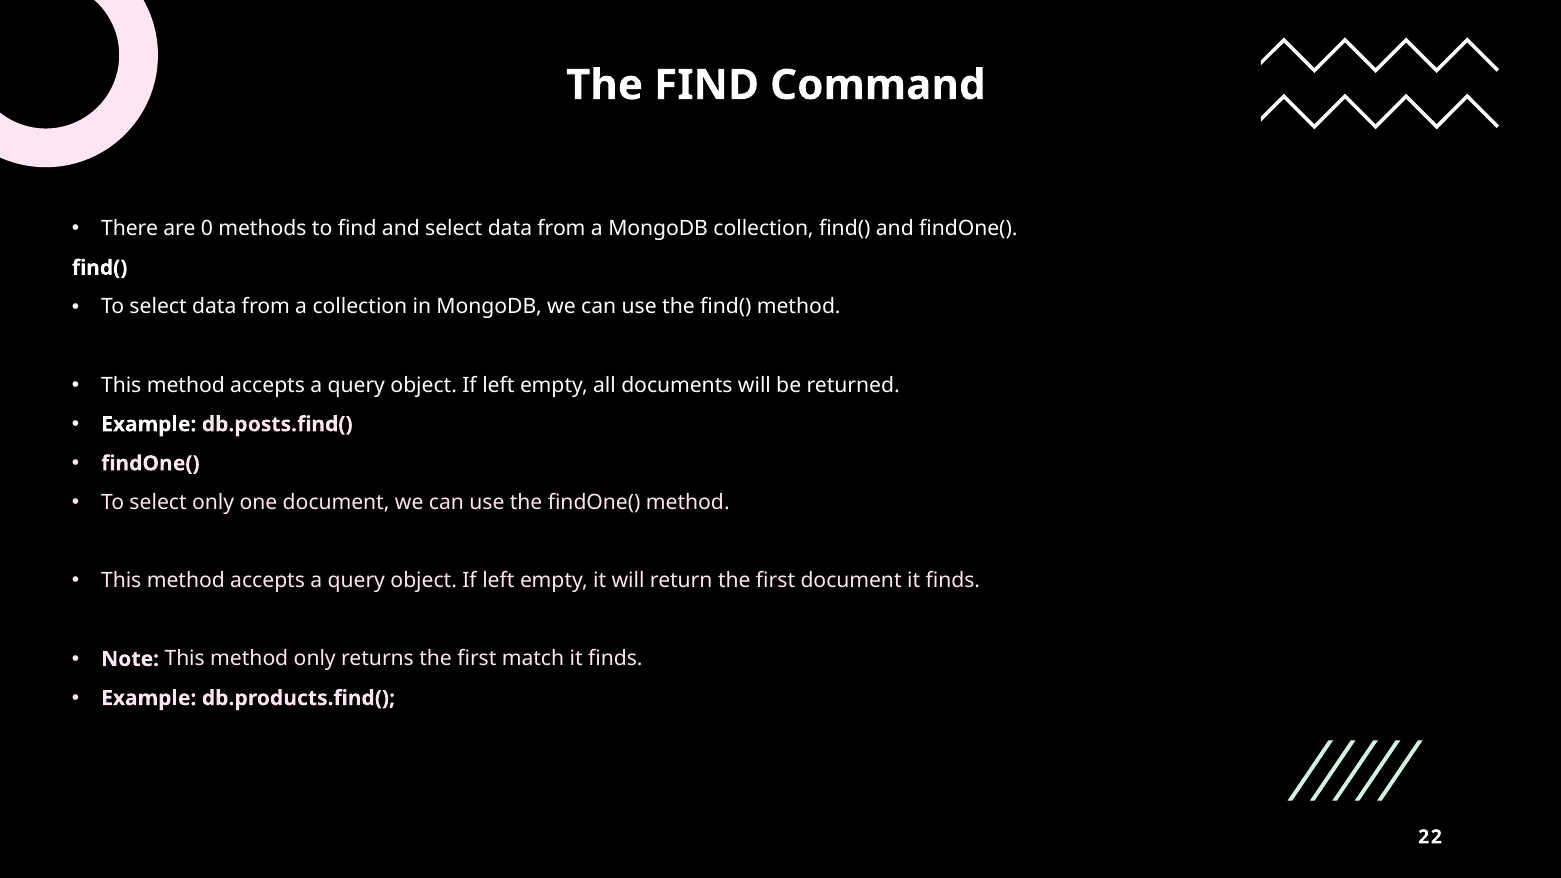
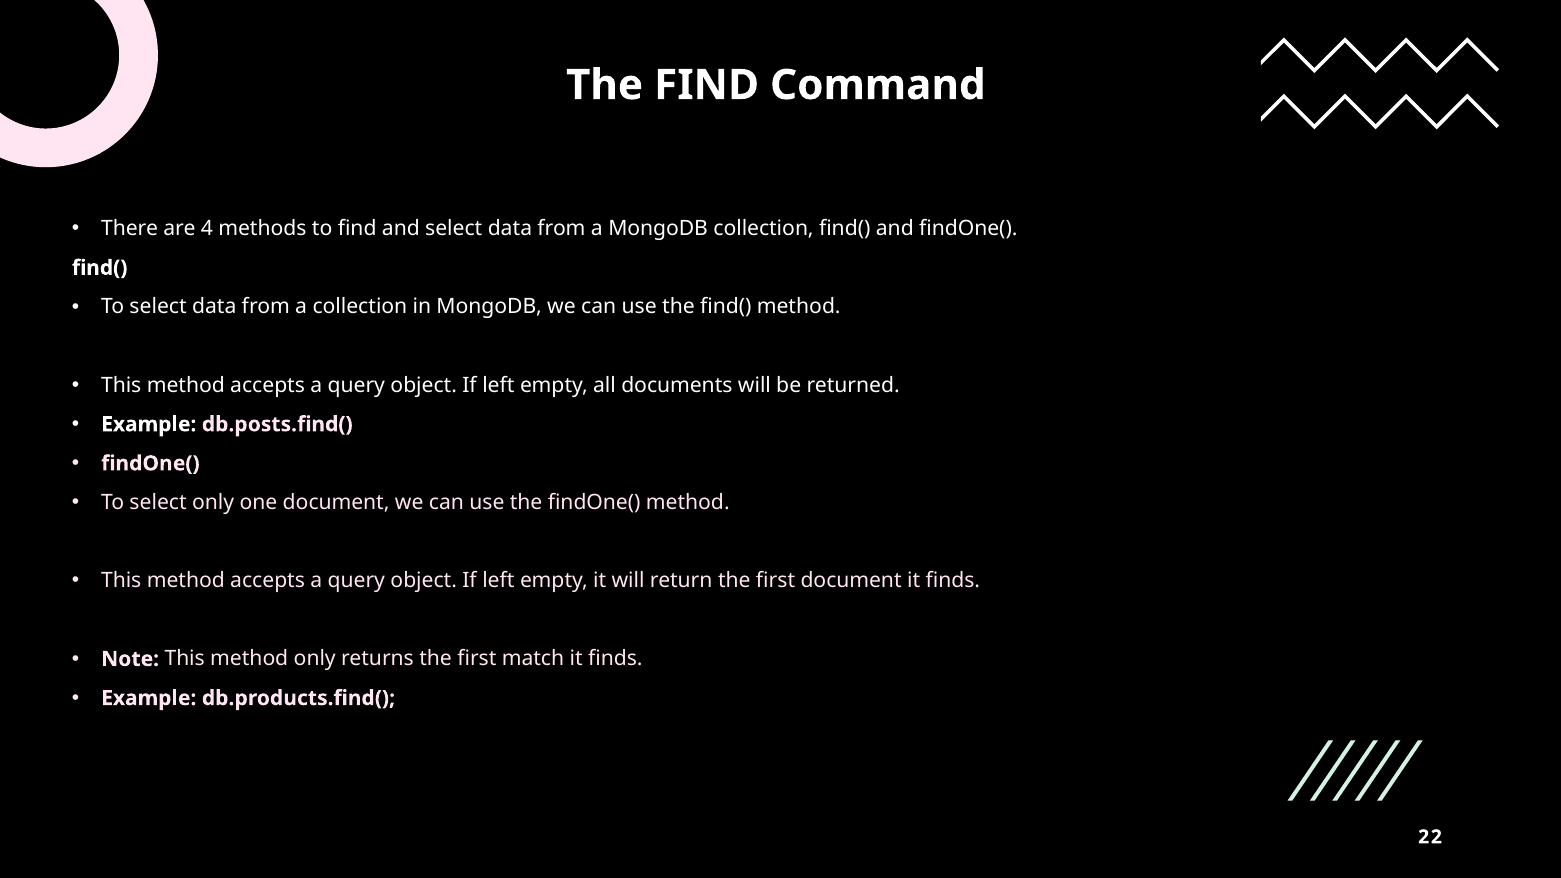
0: 0 -> 4
